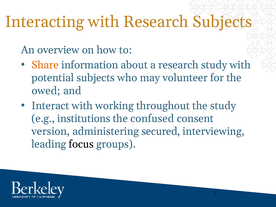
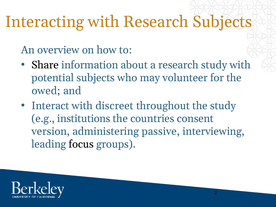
Share colour: orange -> black
working: working -> discreet
confused: confused -> countries
secured: secured -> passive
